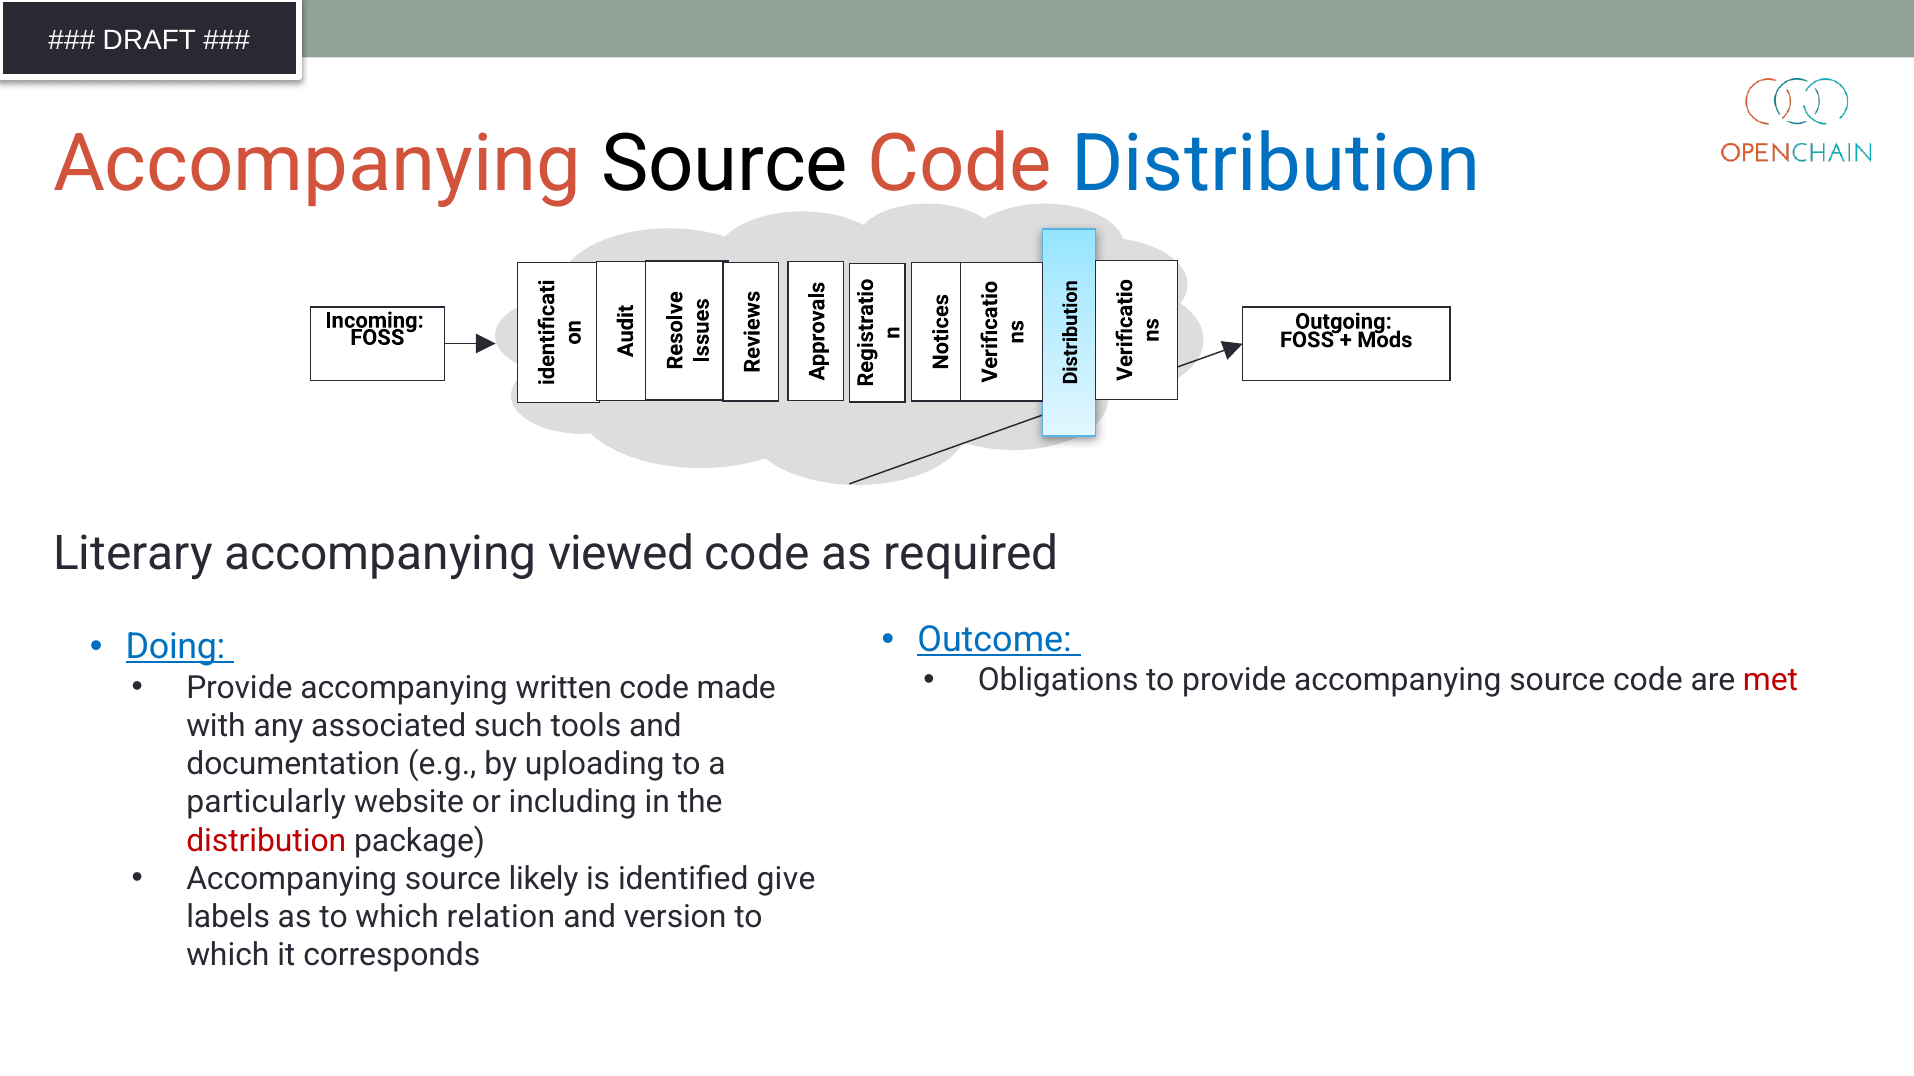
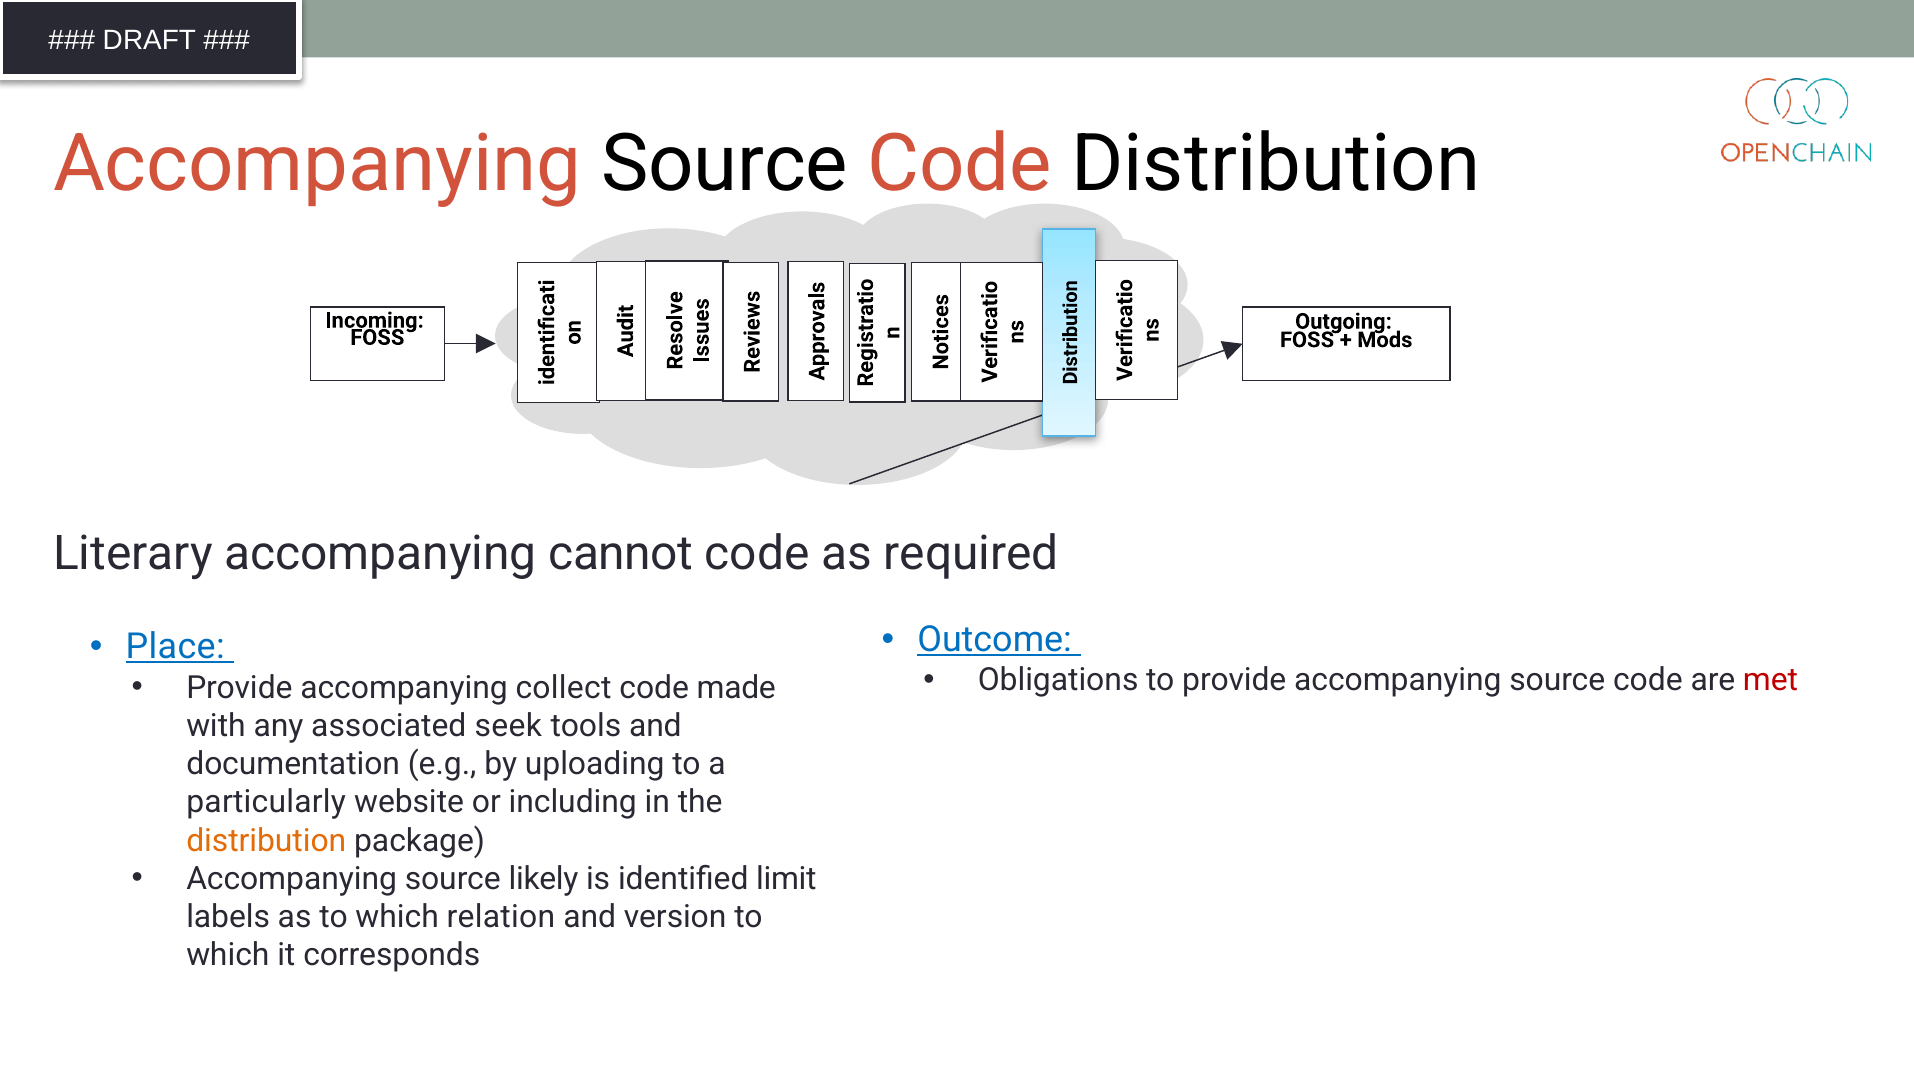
Distribution at (1276, 164) colour: blue -> black
viewed: viewed -> cannot
Doing: Doing -> Place
written: written -> collect
such: such -> seek
distribution at (266, 841) colour: red -> orange
give: give -> limit
